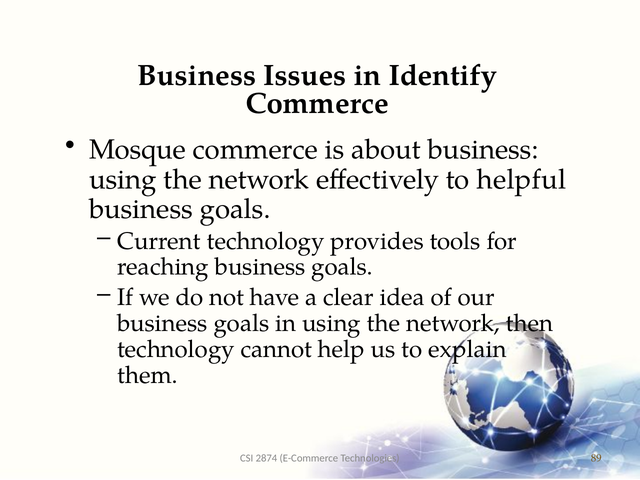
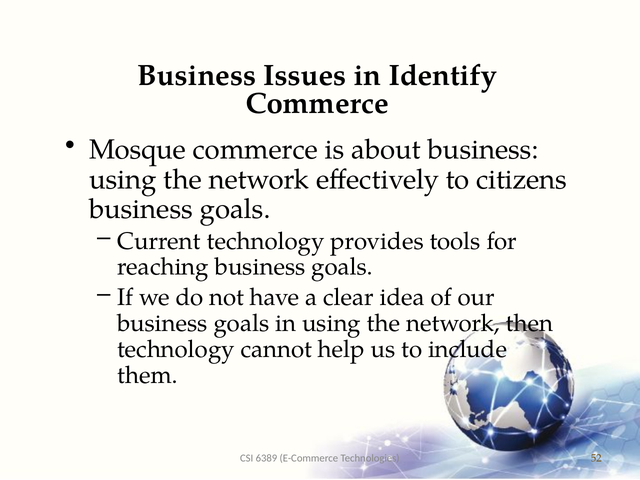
helpful: helpful -> citizens
explain: explain -> include
2874: 2874 -> 6389
89: 89 -> 52
